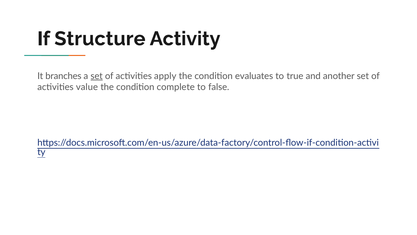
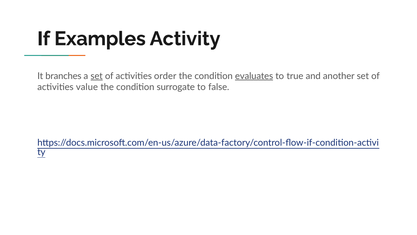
Structure: Structure -> Examples
apply: apply -> order
evaluates underline: none -> present
complete: complete -> surrogate
